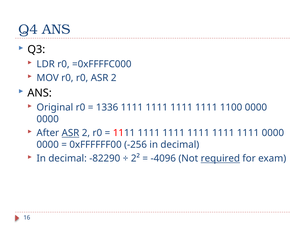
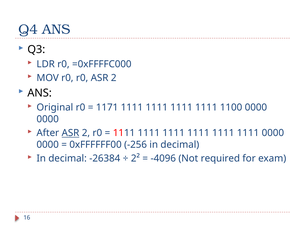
1336: 1336 -> 1171
-82290: -82290 -> -26384
required underline: present -> none
